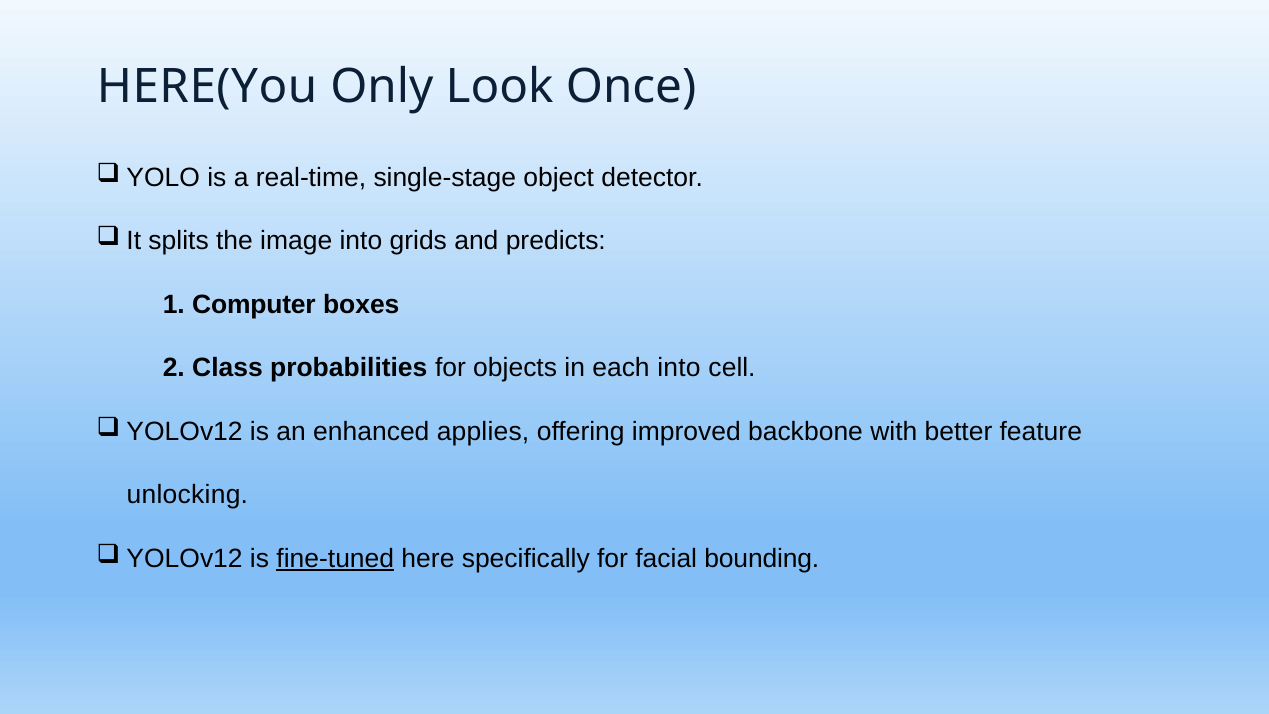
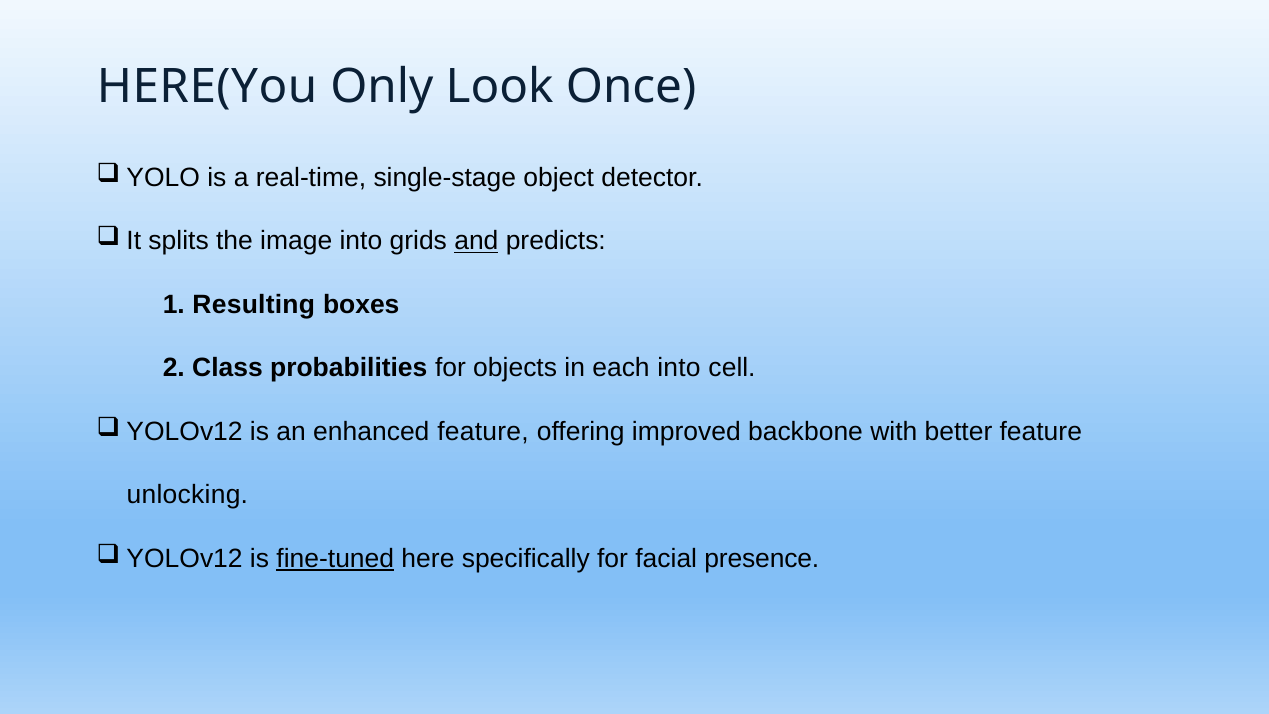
and underline: none -> present
Computer: Computer -> Resulting
enhanced applies: applies -> feature
bounding: bounding -> presence
